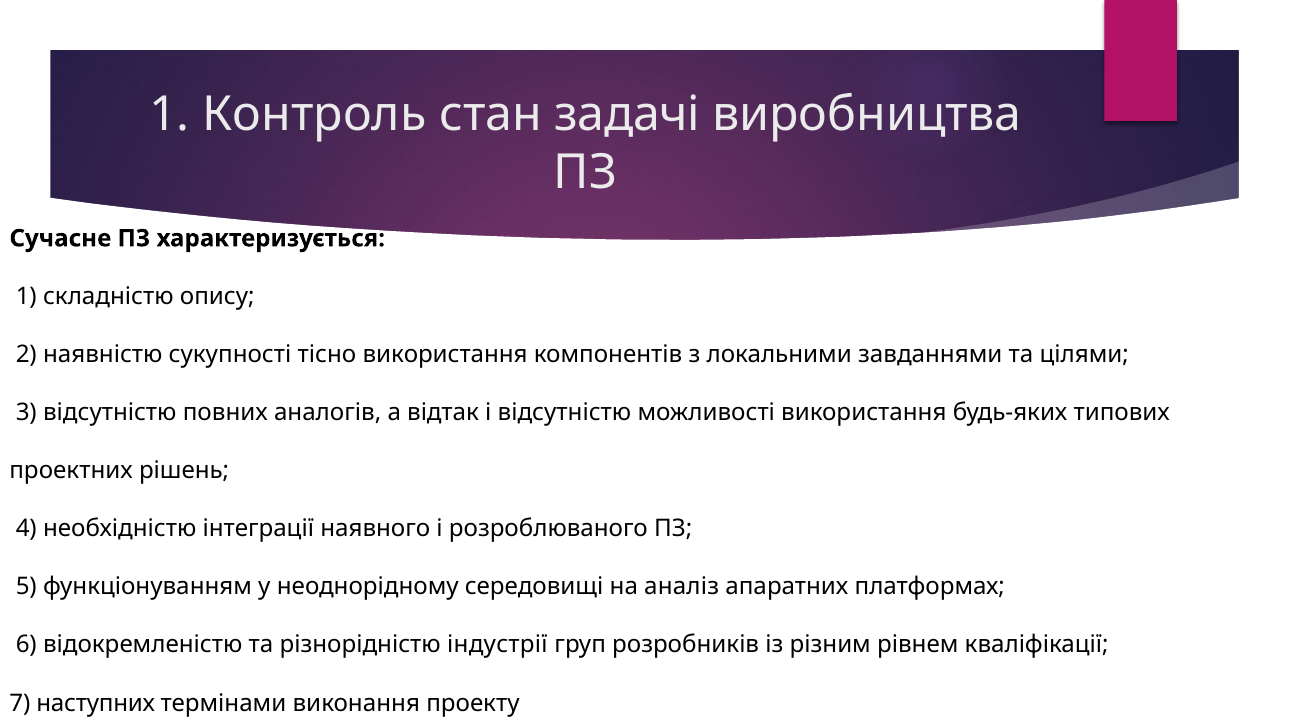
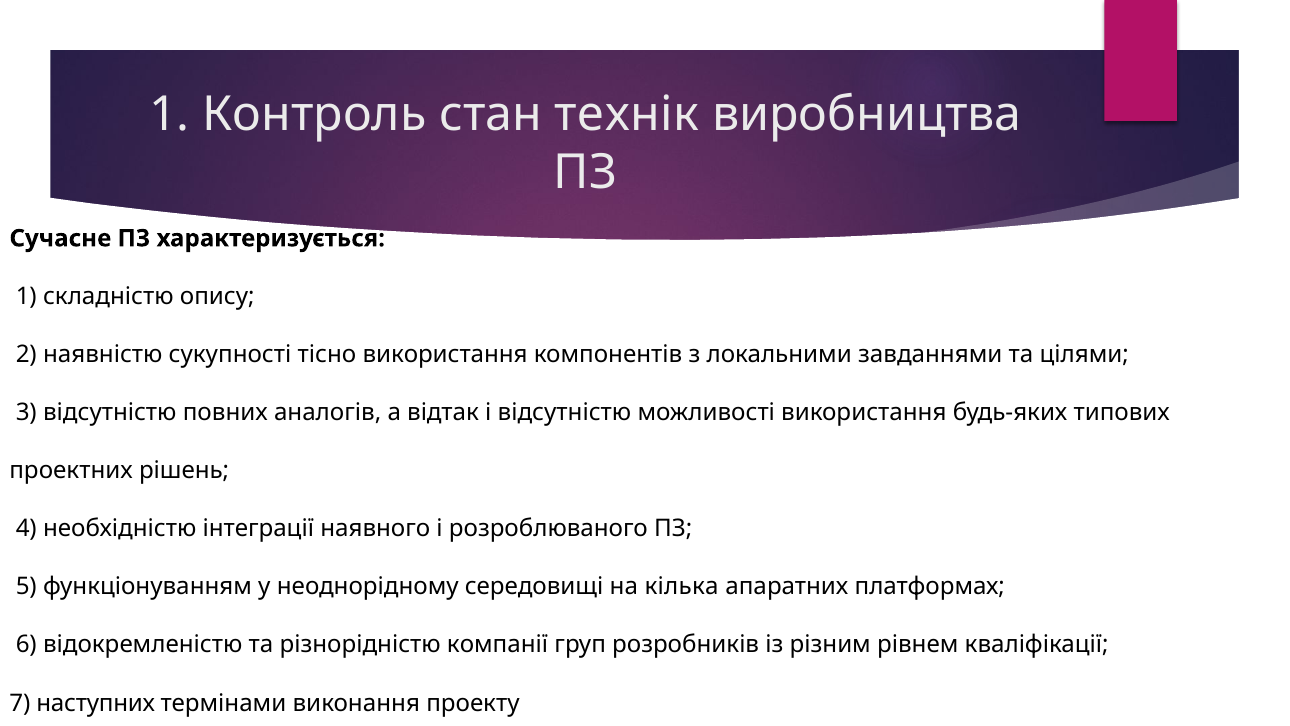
задачі: задачі -> технік
аналіз: аналіз -> кілька
індустрії: індустрії -> компанії
